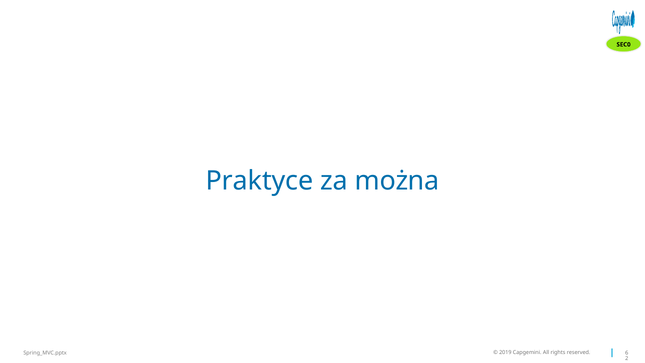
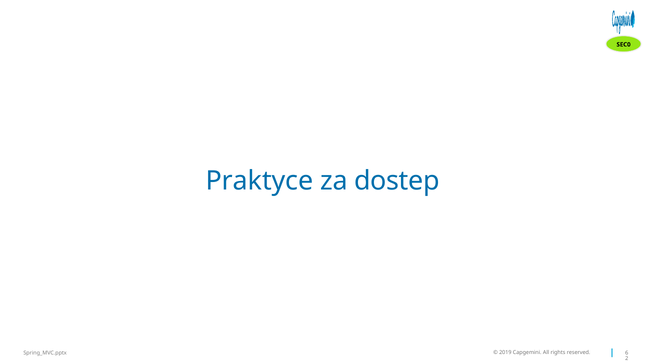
można: można -> dostep
